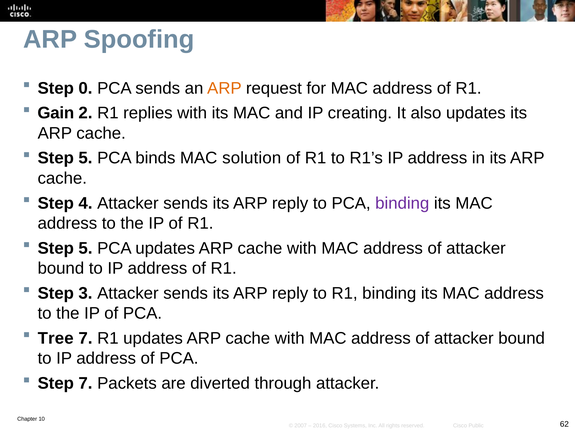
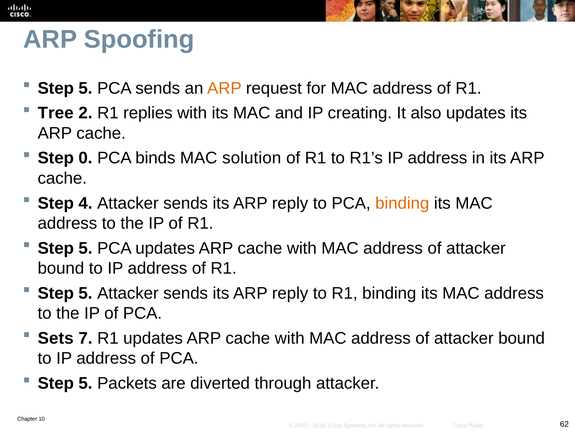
0 at (85, 88): 0 -> 5
Gain: Gain -> Tree
5 at (85, 158): 5 -> 0
binding at (402, 203) colour: purple -> orange
3 at (85, 293): 3 -> 5
Tree: Tree -> Sets
7 at (85, 383): 7 -> 5
